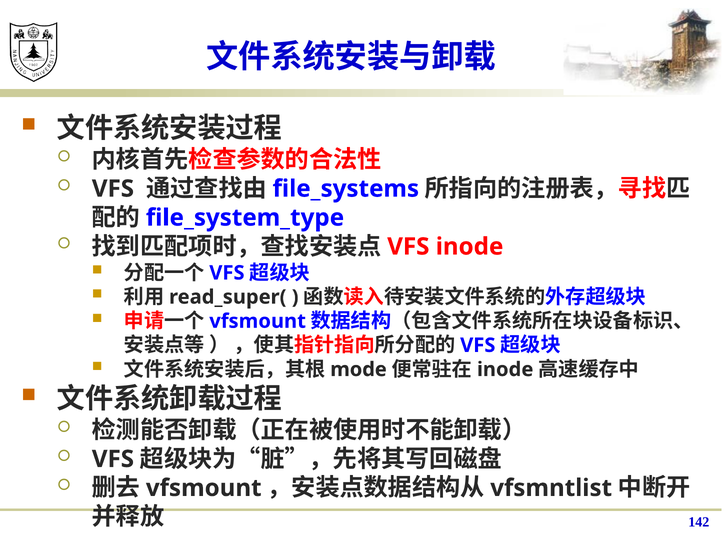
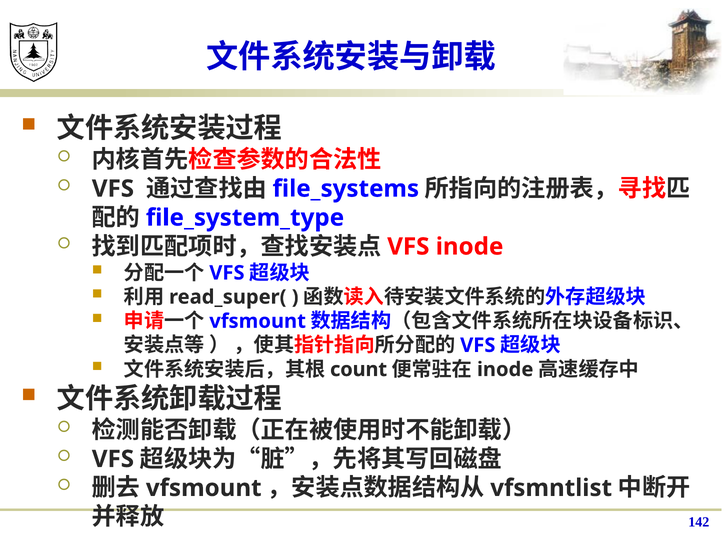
mode: mode -> count
